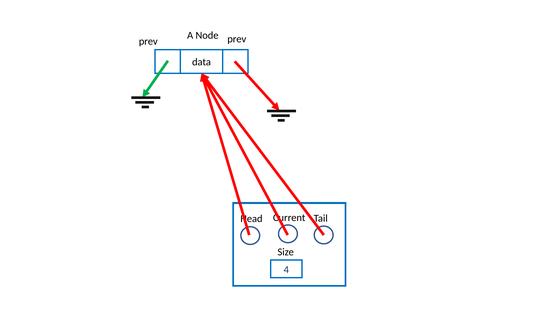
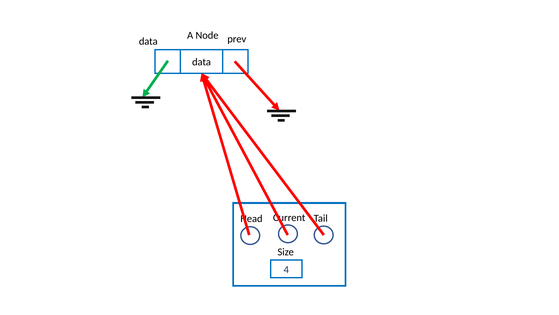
prev at (148, 41): prev -> data
